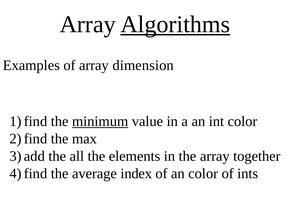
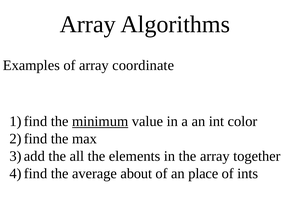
Algorithms underline: present -> none
dimension: dimension -> coordinate
index: index -> about
an color: color -> place
